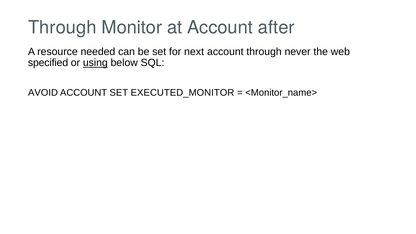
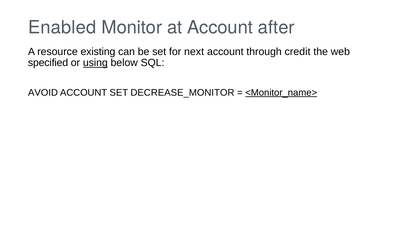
Through at (62, 27): Through -> Enabled
needed: needed -> existing
never: never -> credit
EXECUTED_MONITOR: EXECUTED_MONITOR -> DECREASE_MONITOR
<Monitor_name> underline: none -> present
